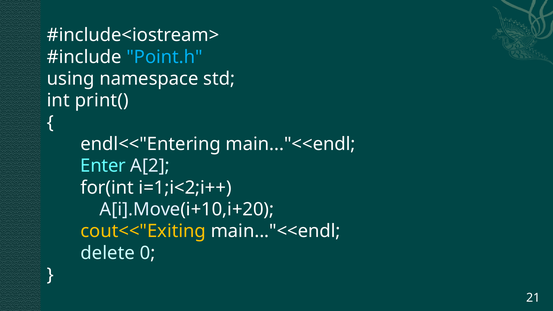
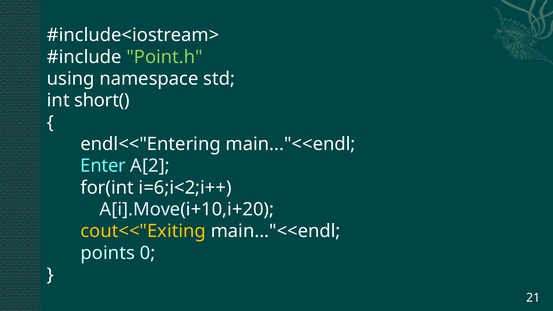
Point.h colour: light blue -> light green
print(: print( -> short(
i=1;i<2;i++: i=1;i<2;i++ -> i=6;i<2;i++
delete: delete -> points
